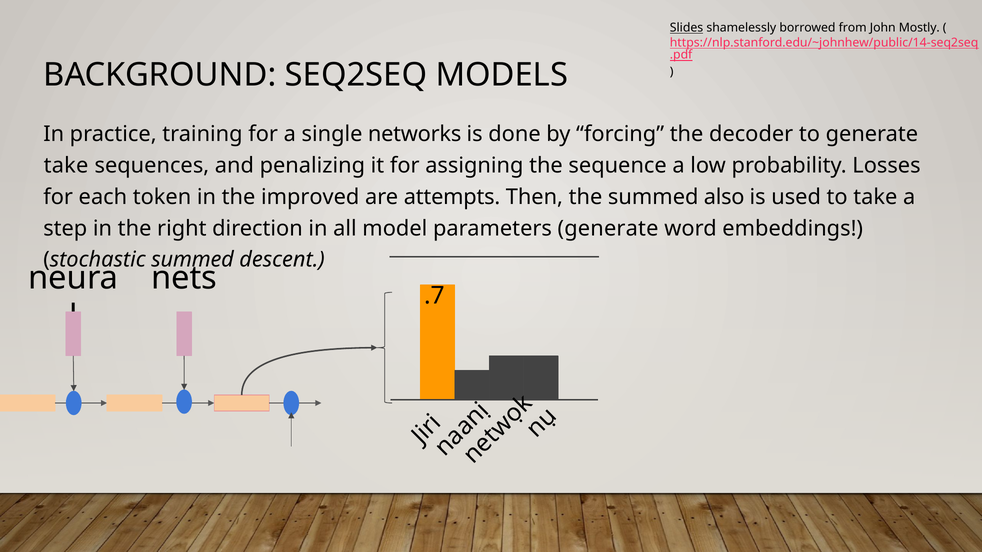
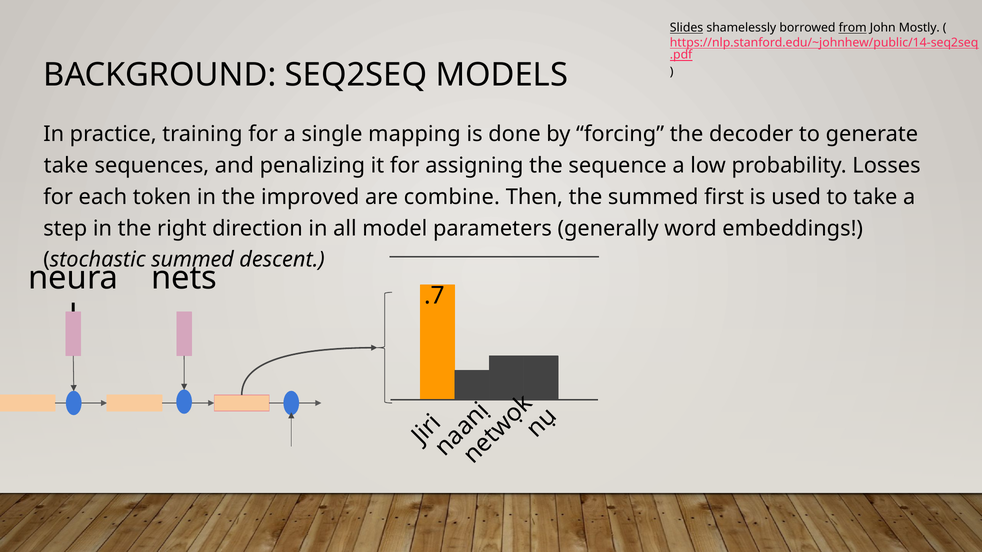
from underline: none -> present
networks: networks -> mapping
attempts: attempts -> combine
also: also -> first
parameters generate: generate -> generally
